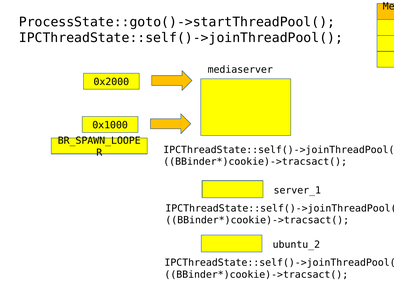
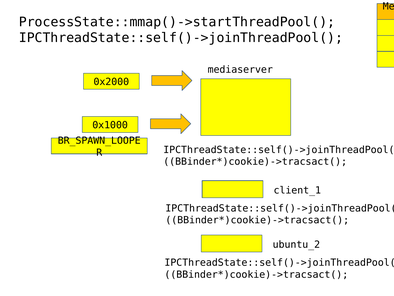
ProcessState::goto()->startThreadPool(: ProcessState::goto()->startThreadPool( -> ProcessState::mmap()->startThreadPool(
server_1: server_1 -> client_1
